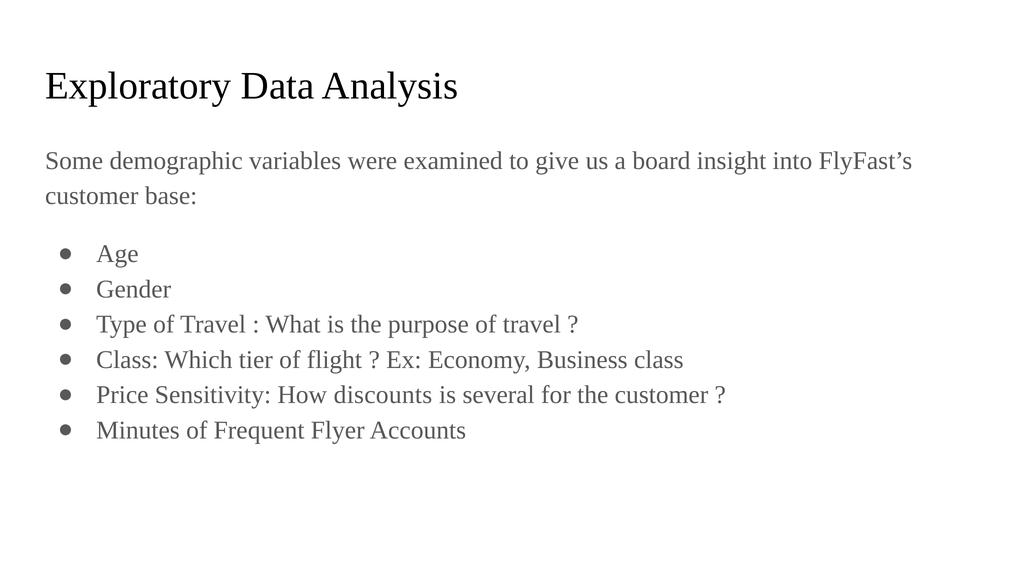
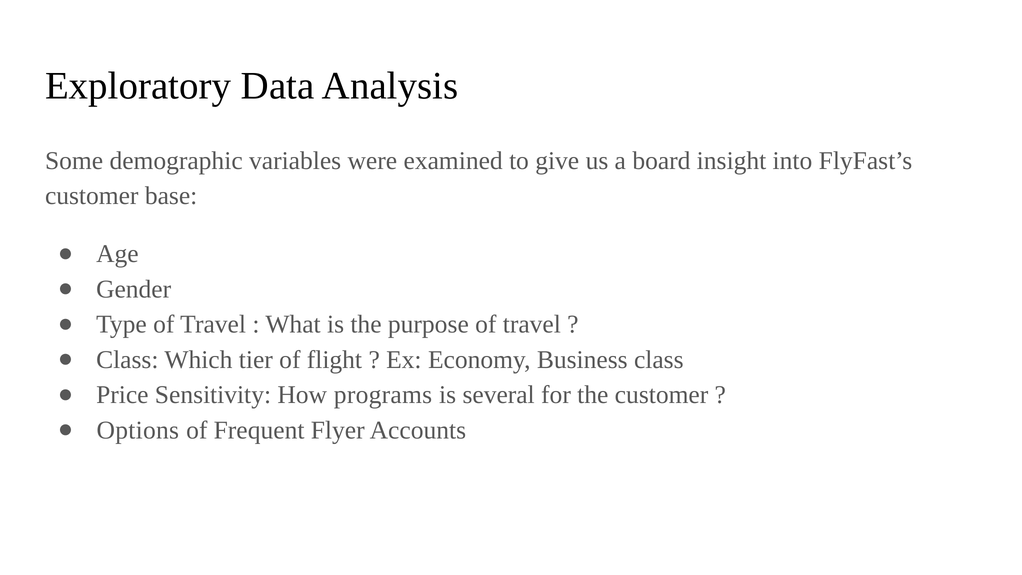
discounts: discounts -> programs
Minutes: Minutes -> Options
